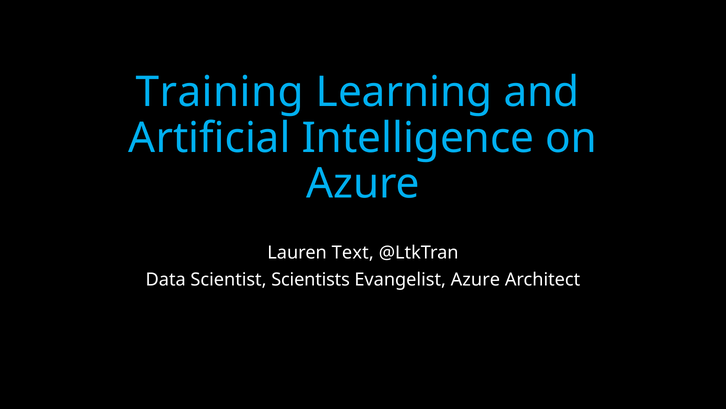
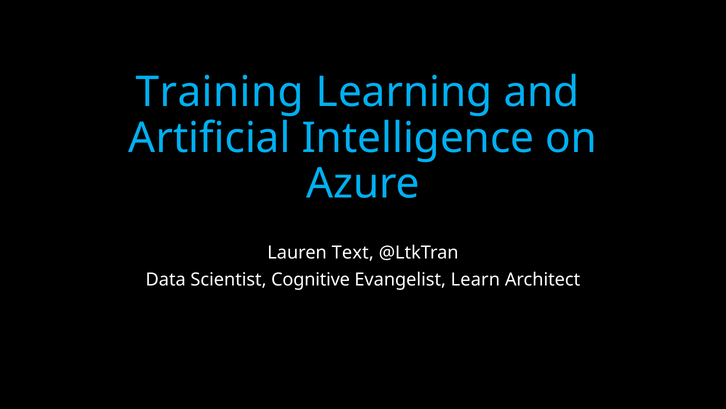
Scientists: Scientists -> Cognitive
Evangelist Azure: Azure -> Learn
